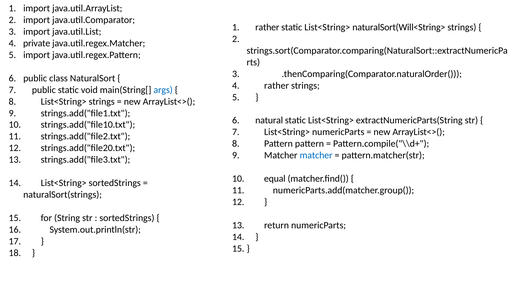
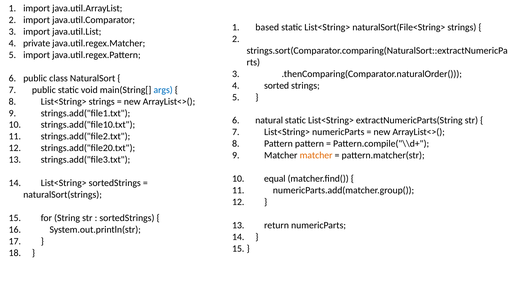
rather at (267, 27): rather -> based
naturalSort(Will<String>: naturalSort(Will<String> -> naturalSort(File<String>
rather at (277, 85): rather -> sorted
matcher at (316, 155) colour: blue -> orange
